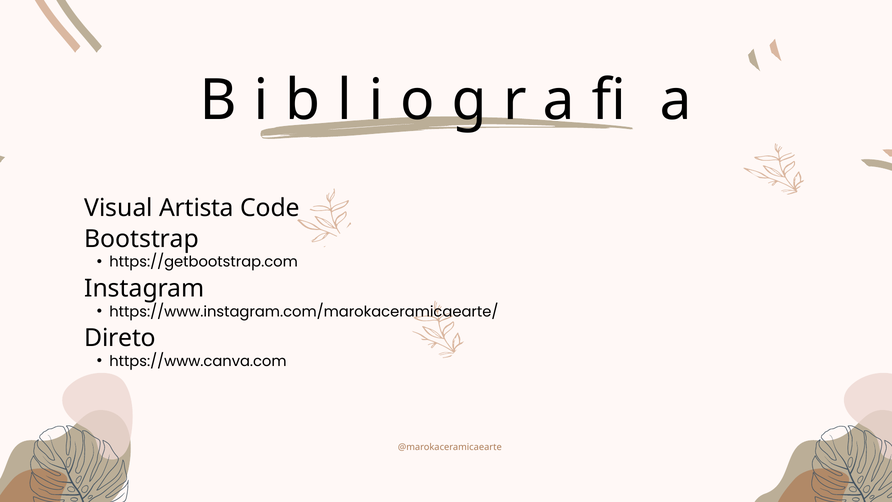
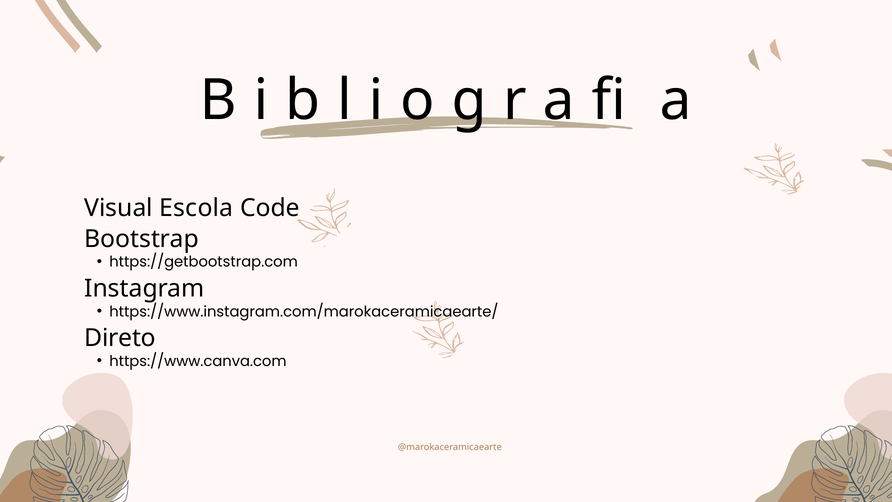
Artista: Artista -> Escola
